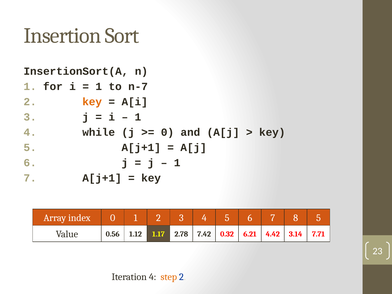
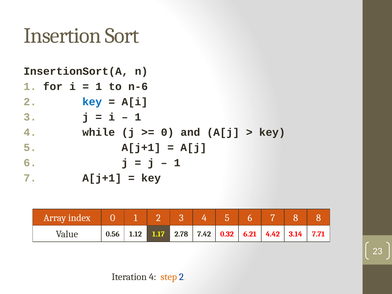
n-7: n-7 -> n-6
key at (92, 102) colour: orange -> blue
8 5: 5 -> 8
